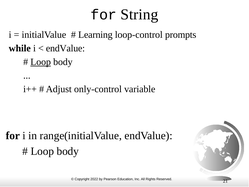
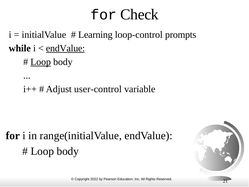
String: String -> Check
endValue at (65, 48) underline: none -> present
only-control: only-control -> user-control
